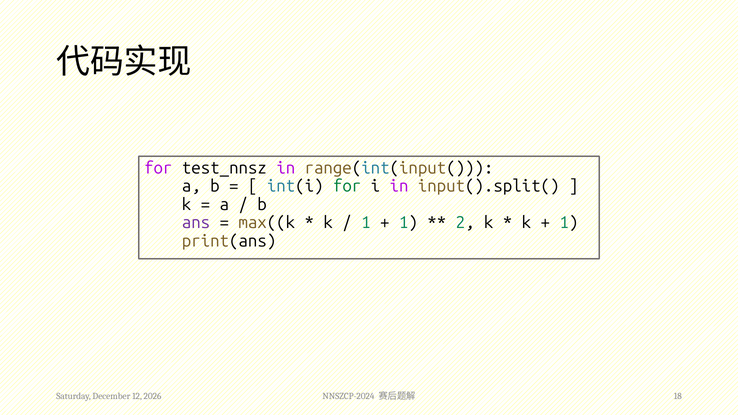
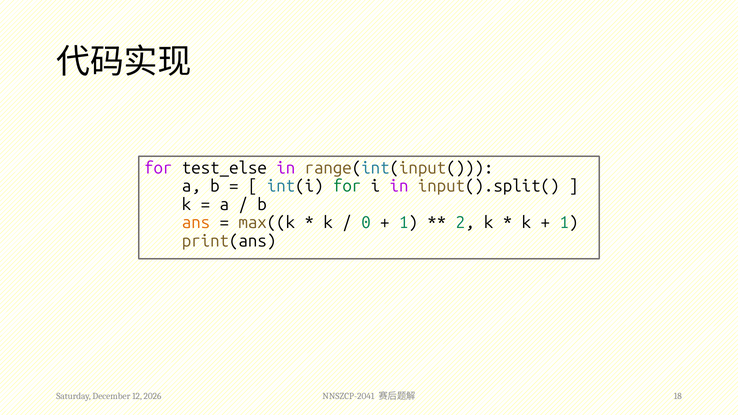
test_nnsz: test_nnsz -> test_else
ans colour: purple -> orange
1 at (366, 223): 1 -> 0
NNSZCP-2024: NNSZCP-2024 -> NNSZCP-2041
